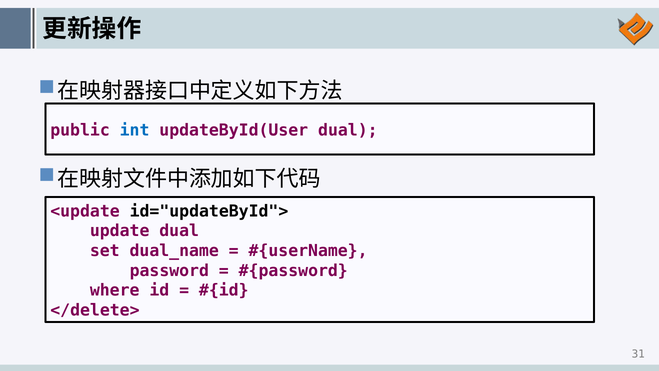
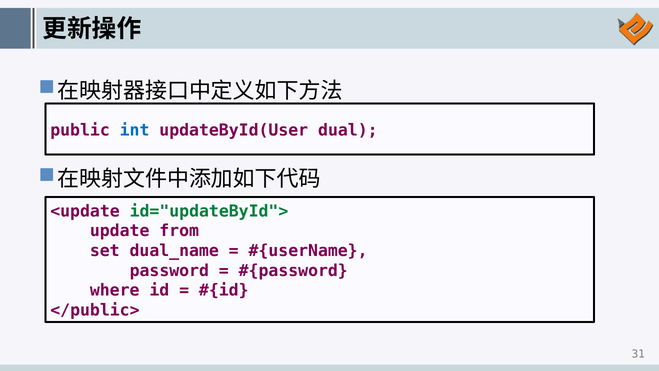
id="updateById"> colour: black -> green
update dual: dual -> from
</delete>: </delete> -> </public>
